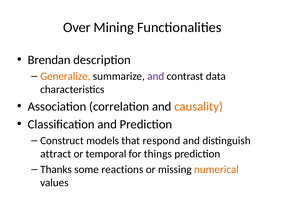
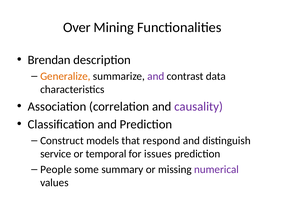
causality colour: orange -> purple
attract: attract -> service
things: things -> issues
Thanks: Thanks -> People
reactions: reactions -> summary
numerical colour: orange -> purple
